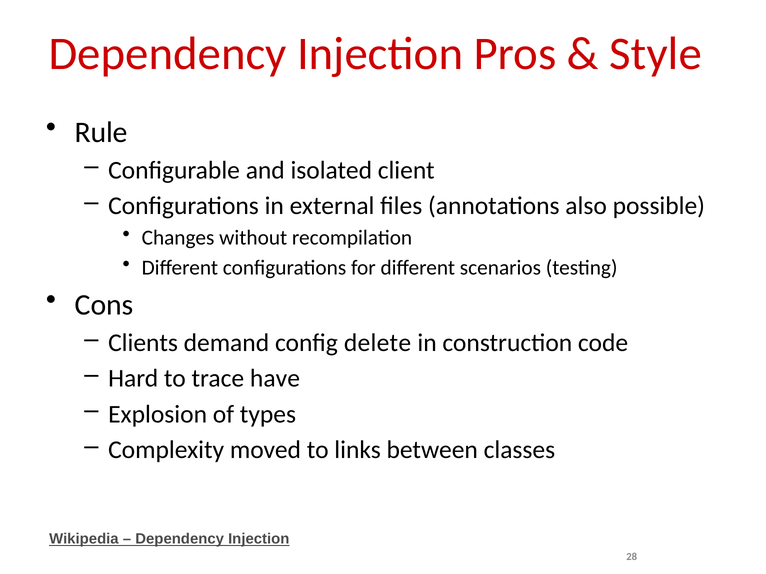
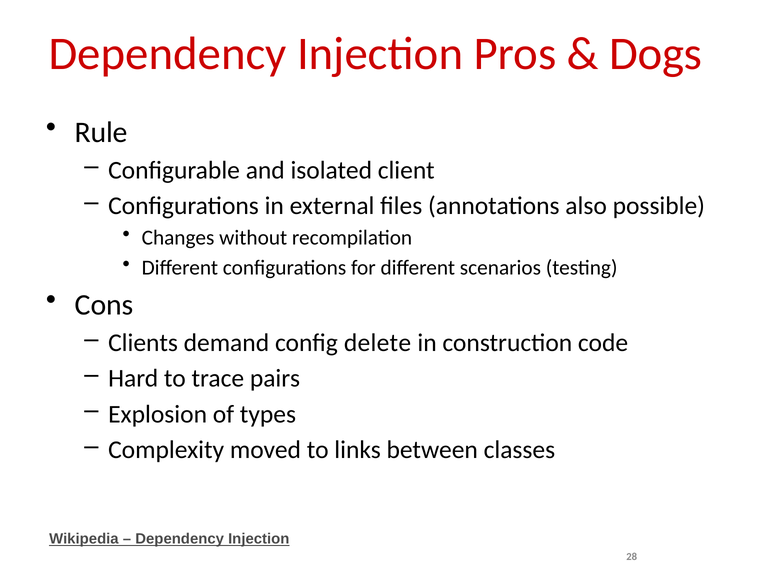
Style: Style -> Dogs
have: have -> pairs
